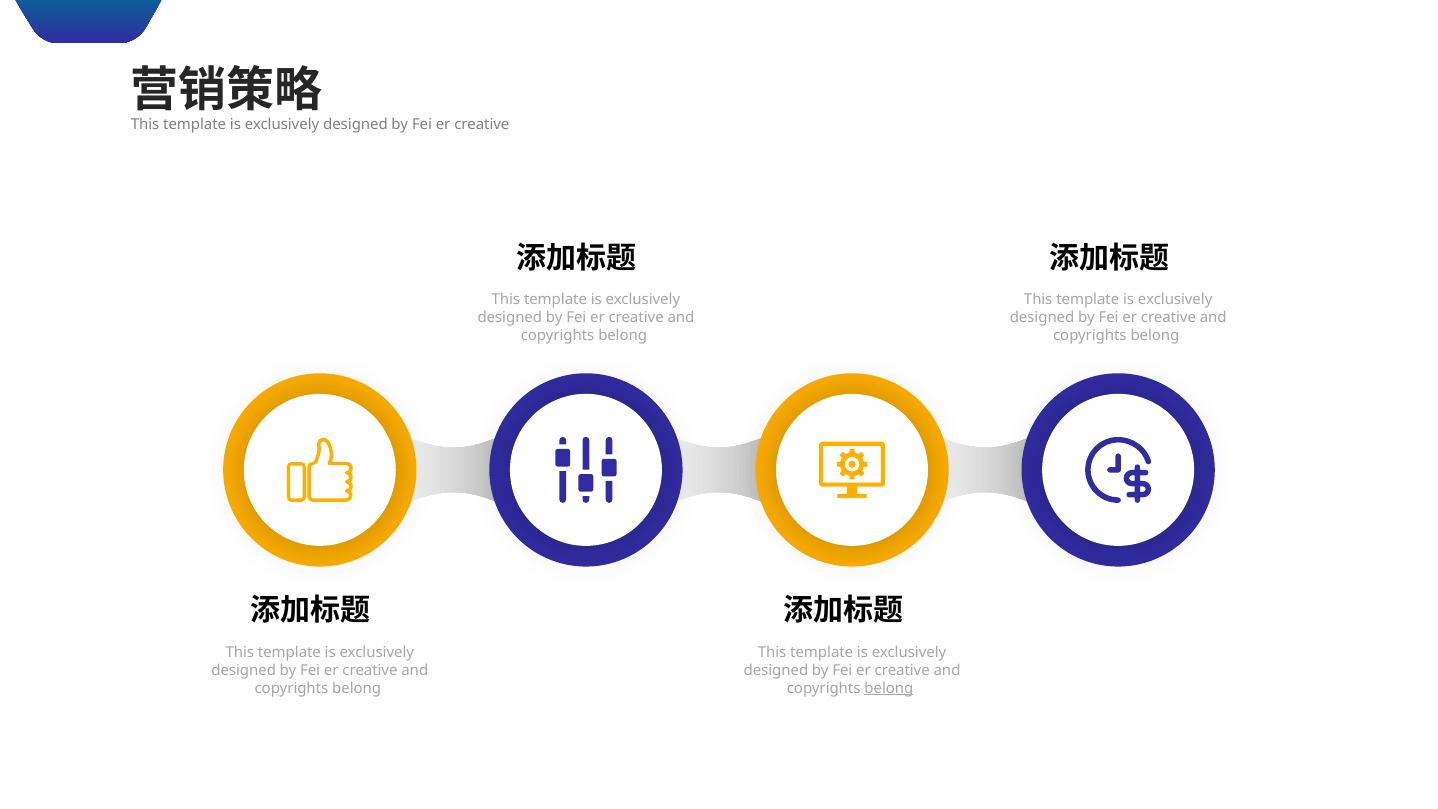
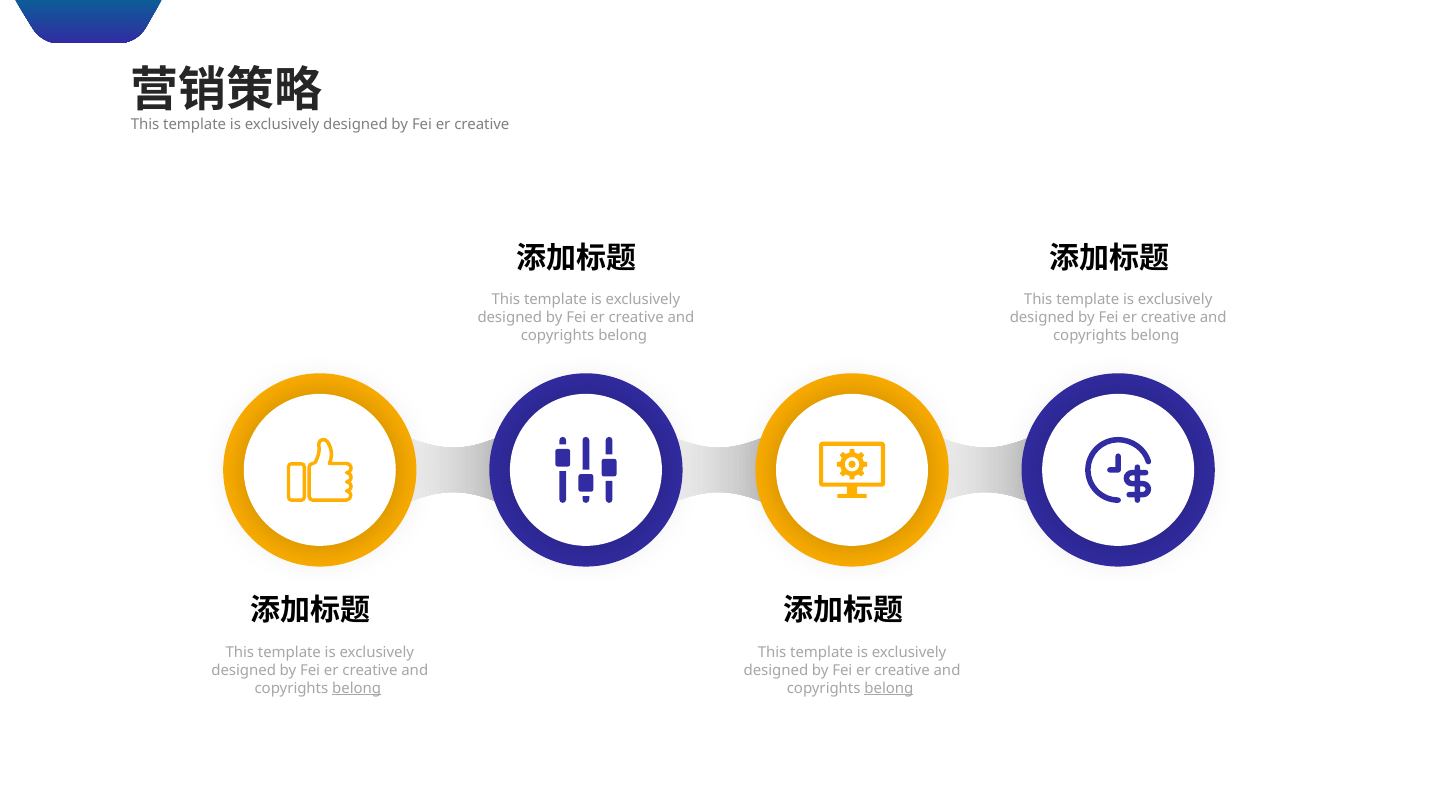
belong at (357, 688) underline: none -> present
